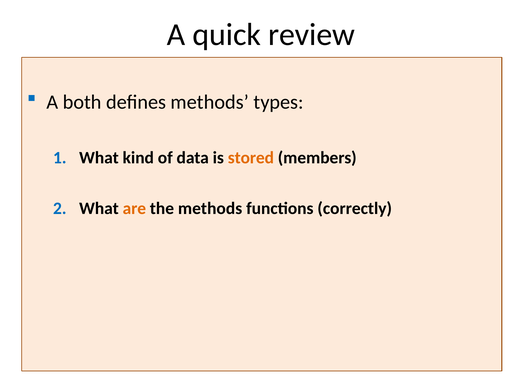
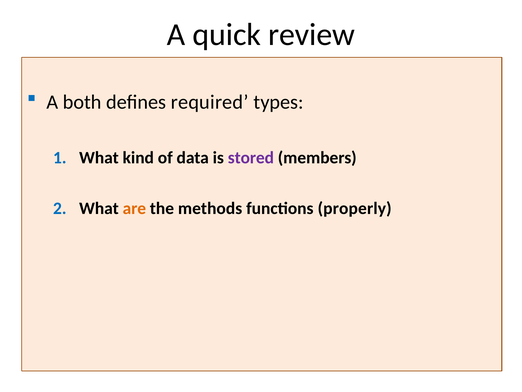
defines methods: methods -> required
stored colour: orange -> purple
correctly: correctly -> properly
